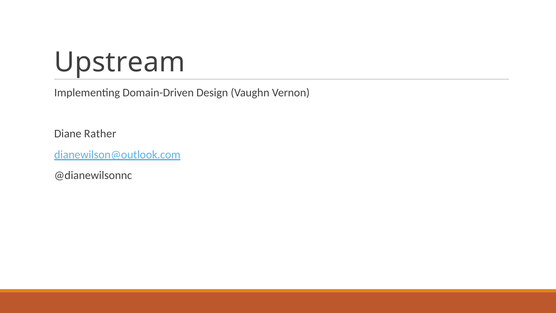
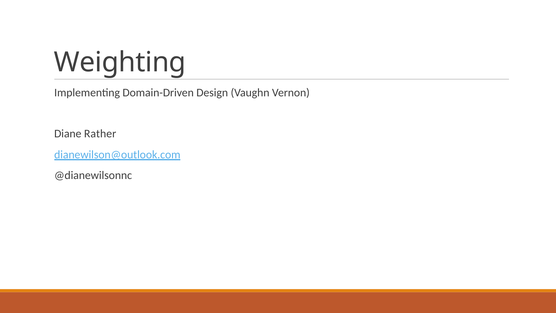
Upstream: Upstream -> Weighting
